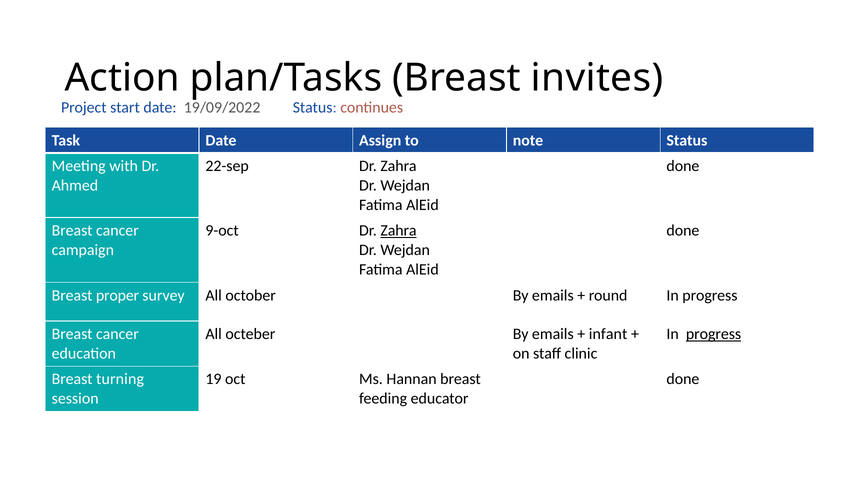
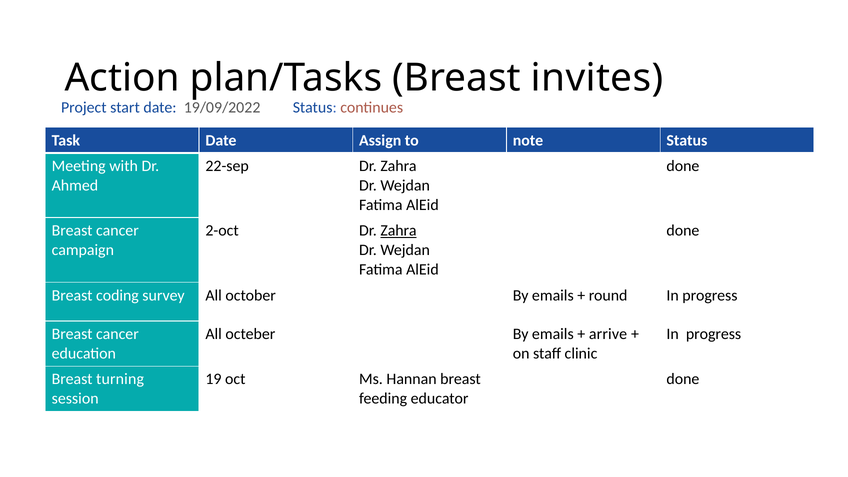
9-oct: 9-oct -> 2-oct
proper: proper -> coding
infant: infant -> arrive
progress at (714, 334) underline: present -> none
